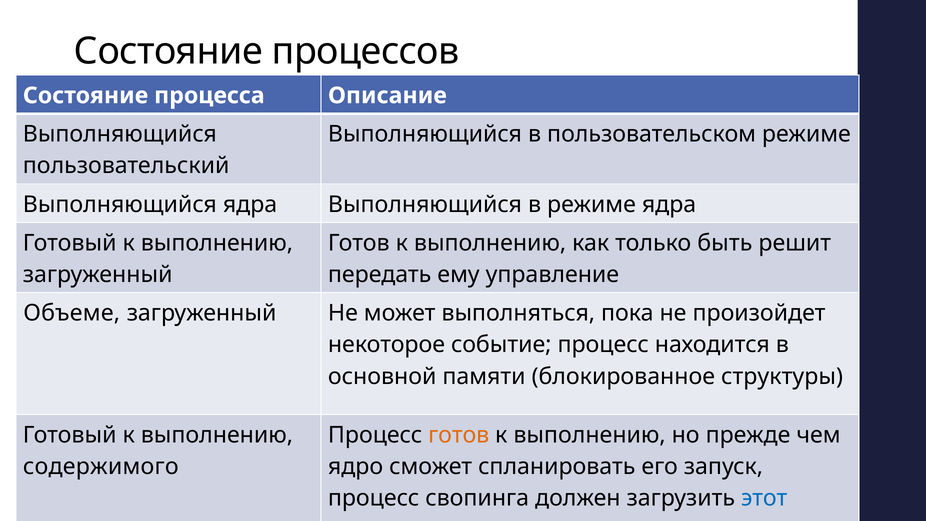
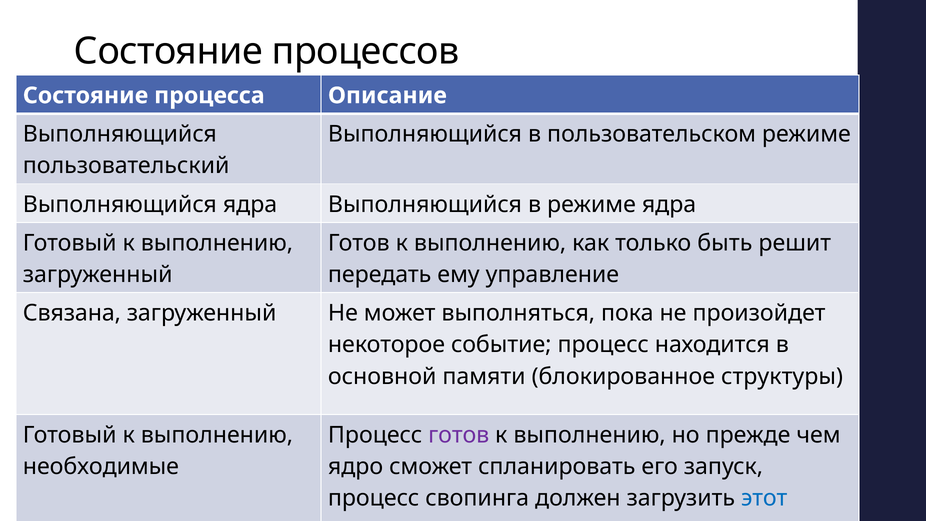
Объеме: Объеме -> Связана
готов at (459, 435) colour: orange -> purple
содержимого: содержимого -> необходимые
